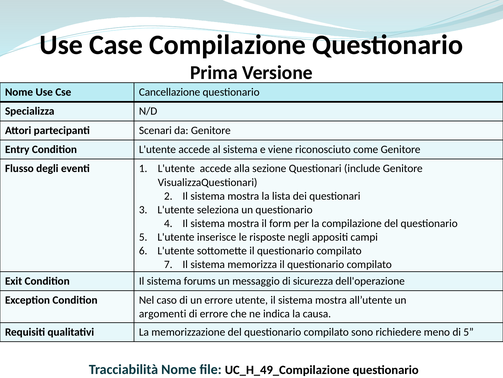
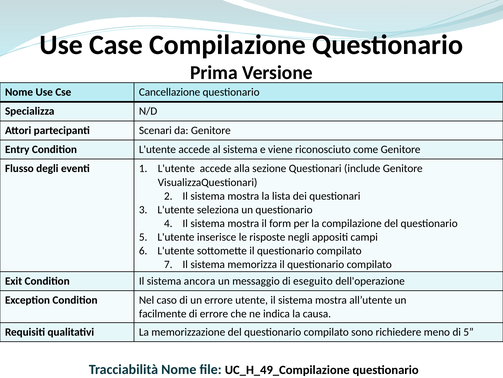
forums: forums -> ancora
sicurezza: sicurezza -> eseguito
argomenti: argomenti -> facilmente
